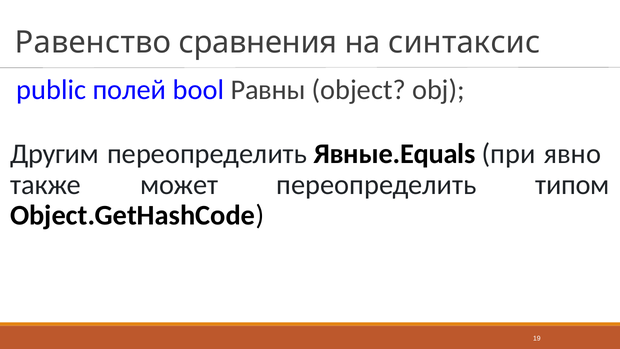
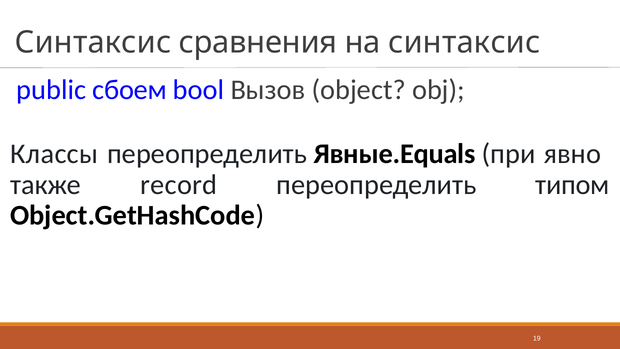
Равенство at (93, 42): Равенство -> Синтаксис
полей: полей -> сбоем
Равны: Равны -> Вызов
Другим: Другим -> Классы
может: может -> record
